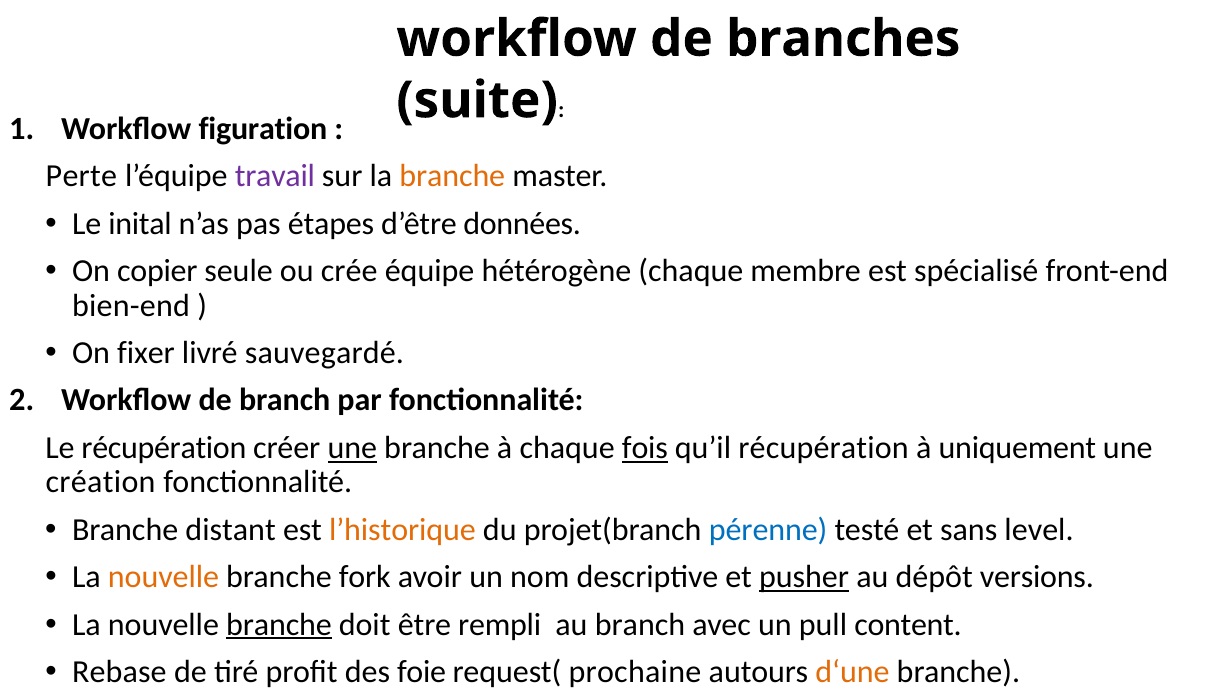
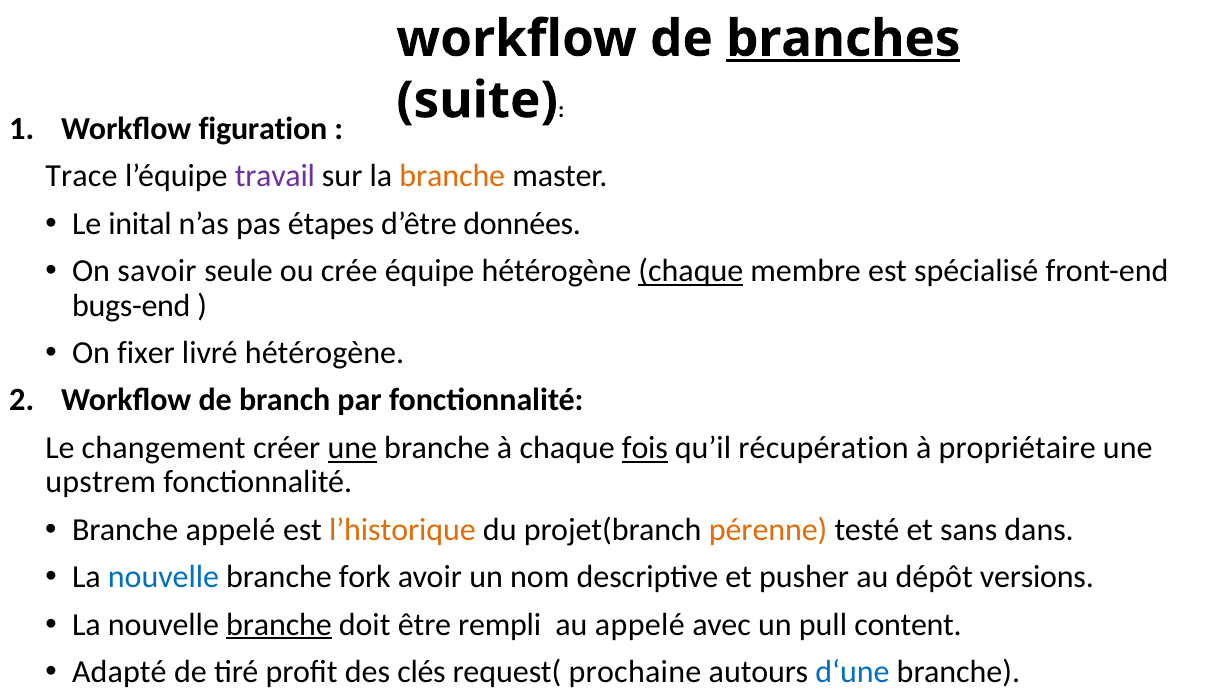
branches underline: none -> present
Perte: Perte -> Trace
copier: copier -> savoir
chaque at (691, 271) underline: none -> present
bien-end: bien-end -> bugs-end
livré sauvegardé: sauvegardé -> hétérogène
Le récupération: récupération -> changement
uniquement: uniquement -> propriétaire
création: création -> upstrem
Branche distant: distant -> appelé
pérenne colour: blue -> orange
level: level -> dans
nouvelle at (164, 577) colour: orange -> blue
pusher underline: present -> none
au branch: branch -> appelé
Rebase: Rebase -> Adapté
foie: foie -> clés
d‘une colour: orange -> blue
